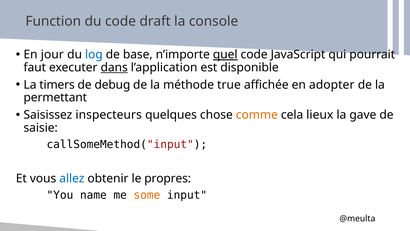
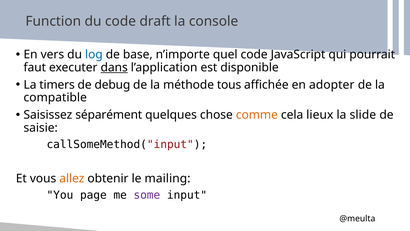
jour: jour -> vers
quel underline: present -> none
true: true -> tous
permettant: permettant -> compatible
inspecteurs: inspecteurs -> séparément
gave: gave -> slide
allez colour: blue -> orange
propres: propres -> mailing
name: name -> page
some colour: orange -> purple
